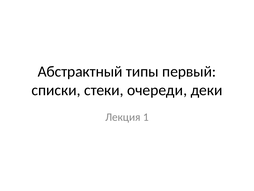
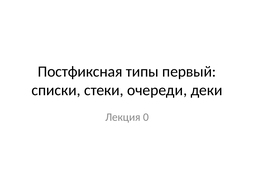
Абстрактный: Абстрактный -> Постфиксная
1: 1 -> 0
